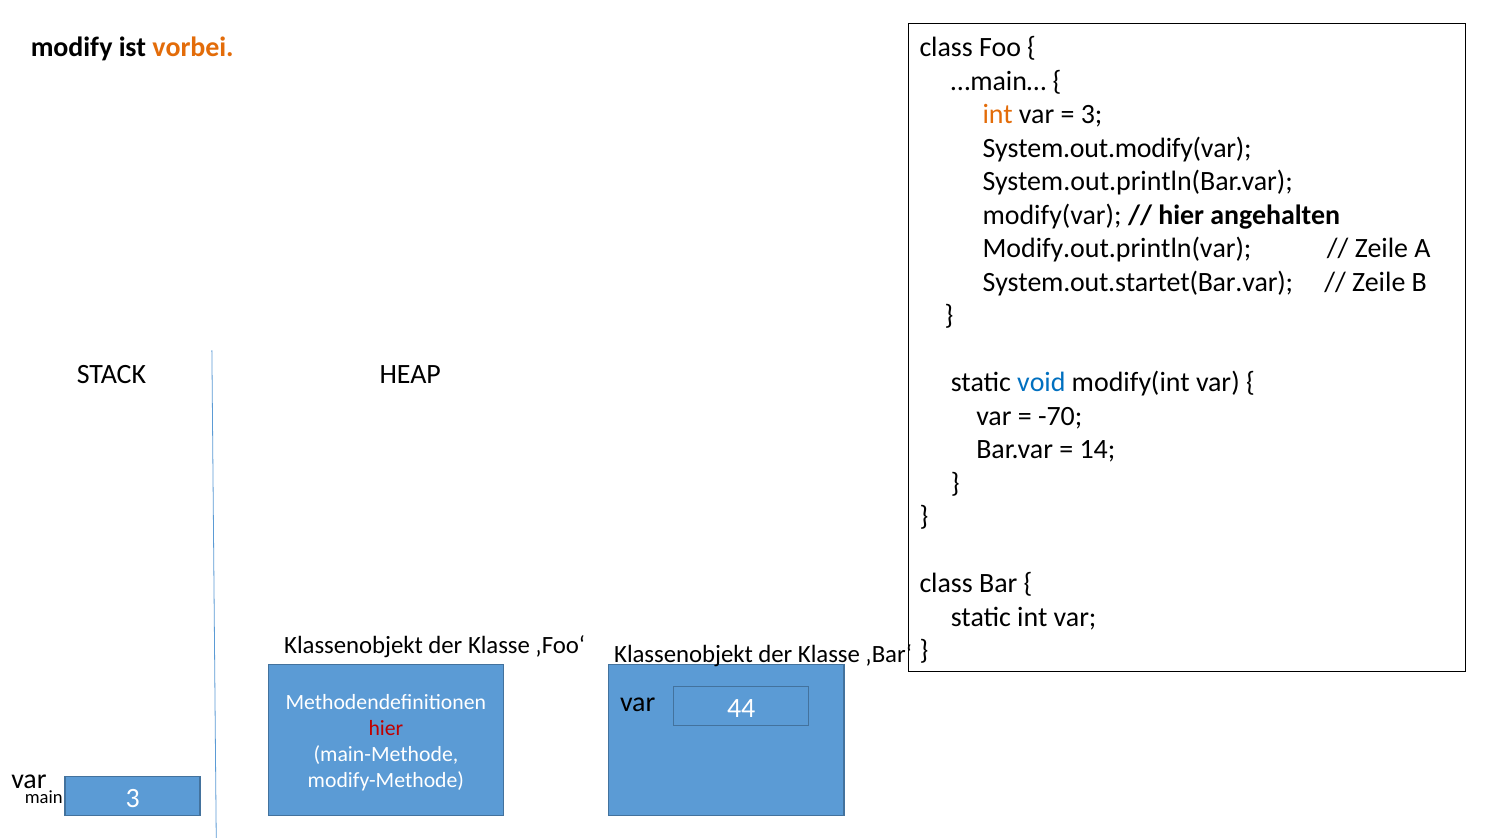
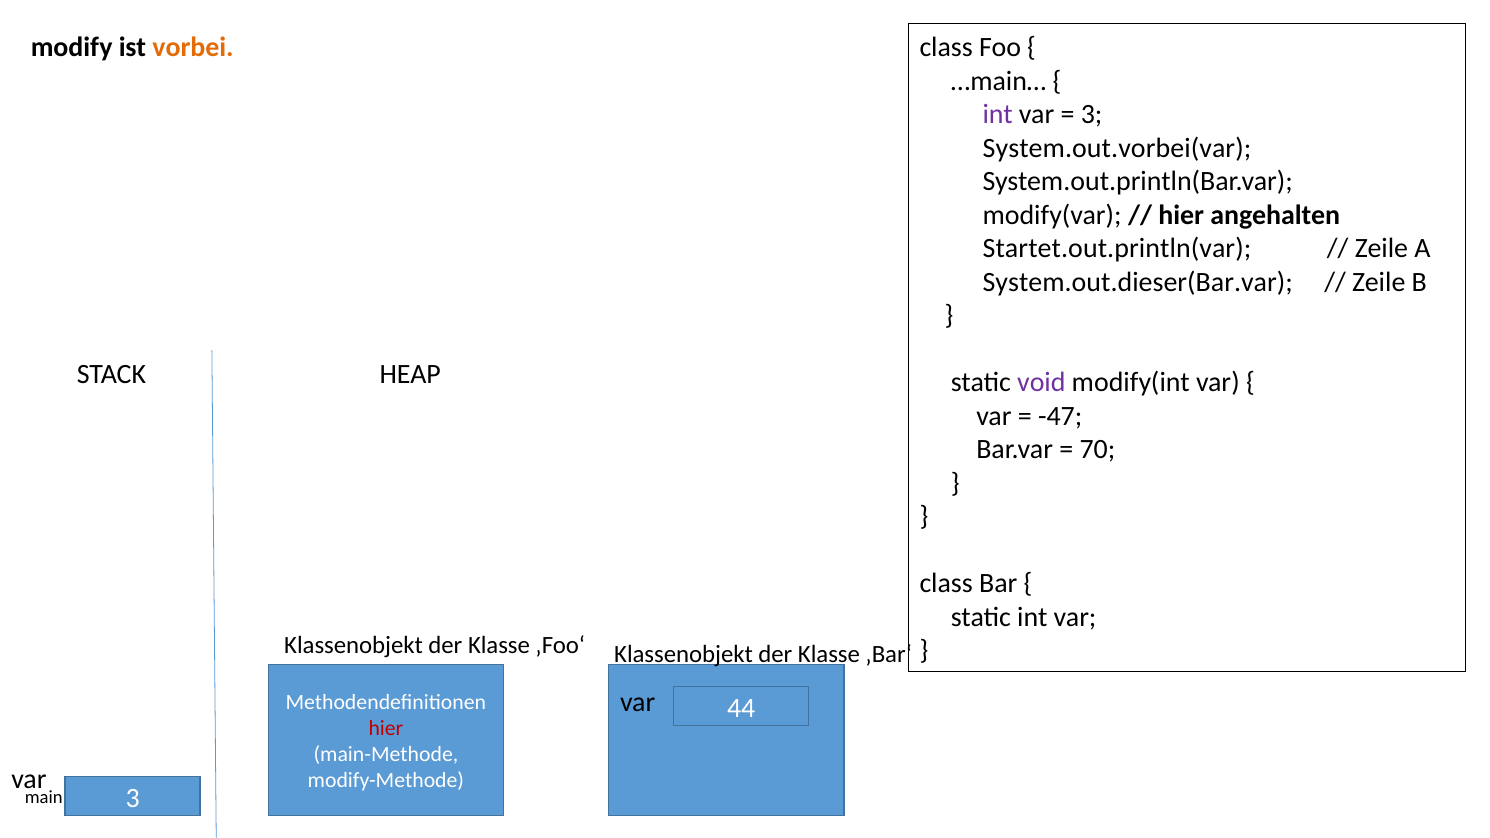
int at (998, 114) colour: orange -> purple
System.out.modify(var: System.out.modify(var -> System.out.vorbei(var
Modify.out.println(var: Modify.out.println(var -> Startet.out.println(var
System.out.startet(Bar.var: System.out.startet(Bar.var -> System.out.dieser(Bar.var
void colour: blue -> purple
-70: -70 -> -47
14: 14 -> 70
